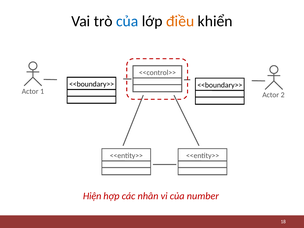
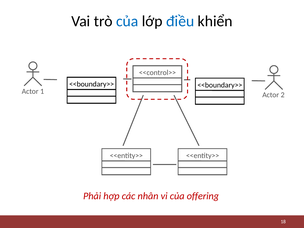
điều colour: orange -> blue
Hiện: Hiện -> Phải
number: number -> offering
